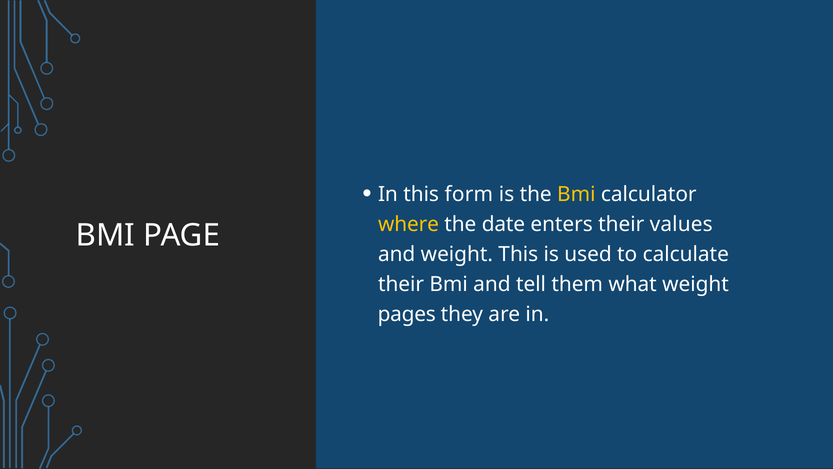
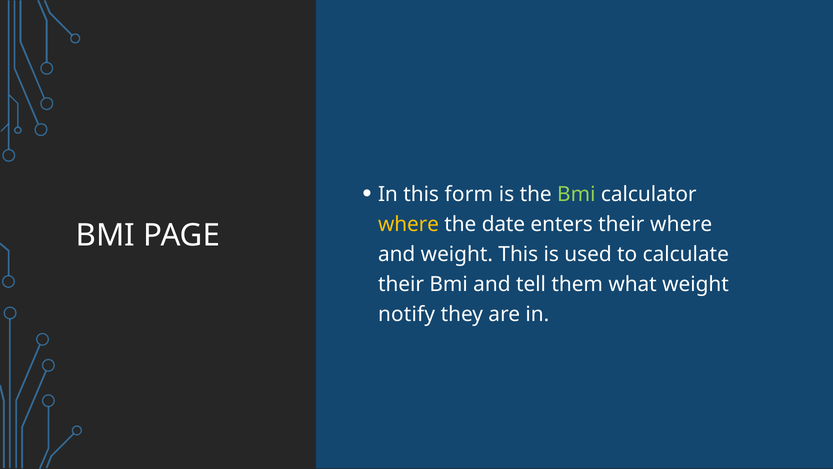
Bmi at (576, 194) colour: yellow -> light green
their values: values -> where
pages: pages -> notify
